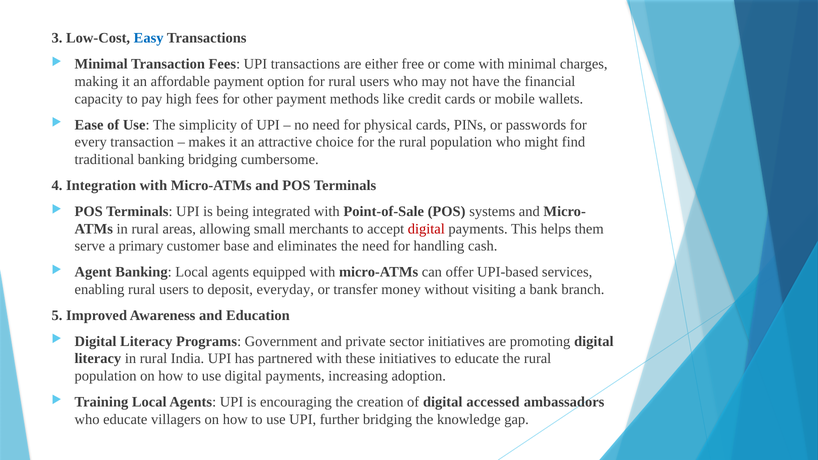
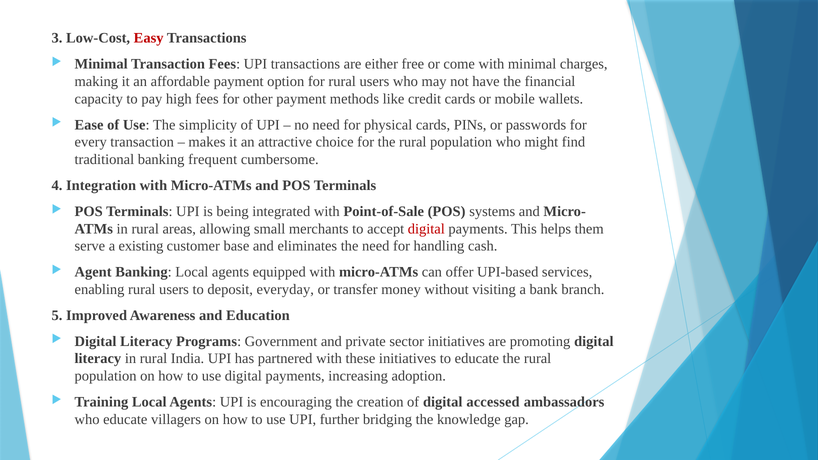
Easy colour: blue -> red
banking bridging: bridging -> frequent
primary: primary -> existing
